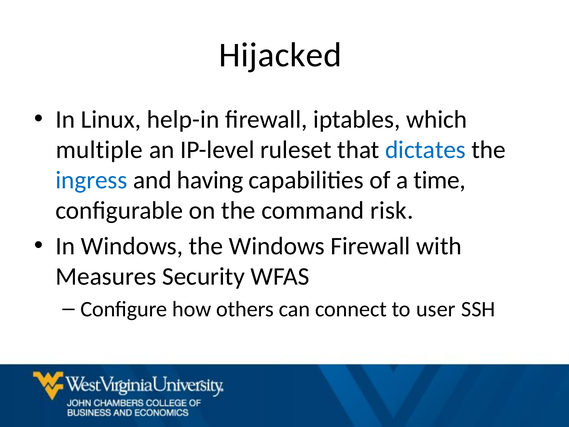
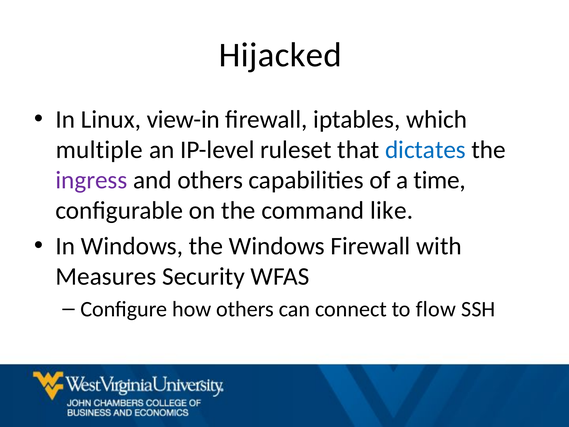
help-in: help-in -> view-in
ingress colour: blue -> purple
and having: having -> others
risk: risk -> like
user: user -> flow
